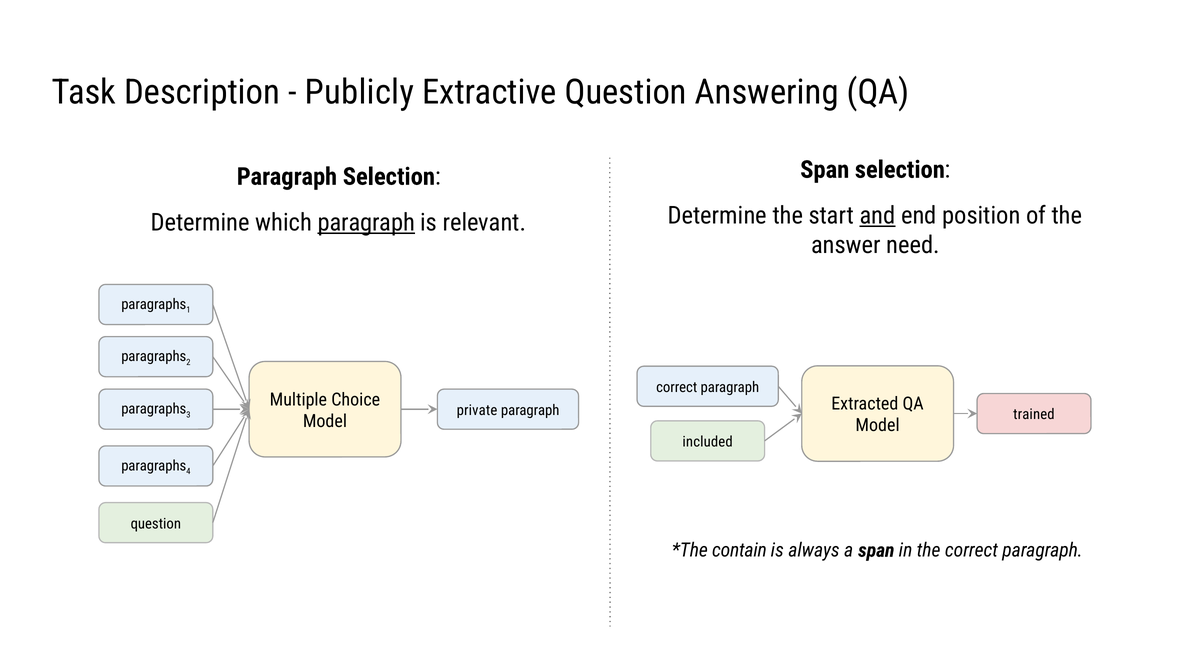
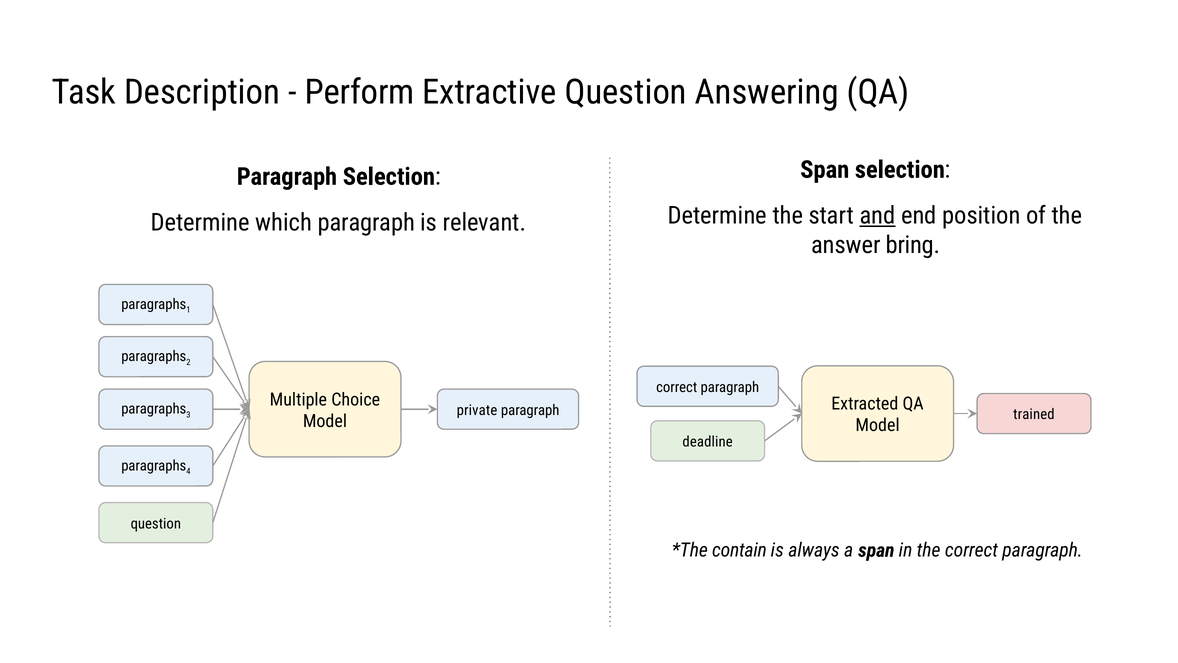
Publicly: Publicly -> Perform
paragraph at (366, 222) underline: present -> none
need: need -> bring
included: included -> deadline
